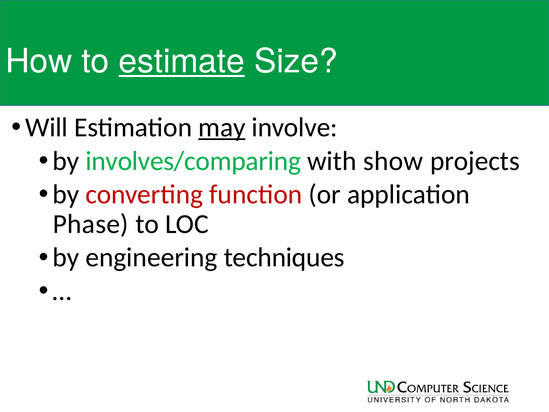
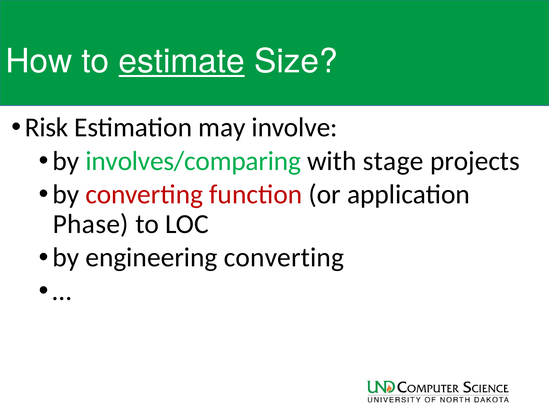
Will: Will -> Risk
may underline: present -> none
show: show -> stage
engineering techniques: techniques -> converting
